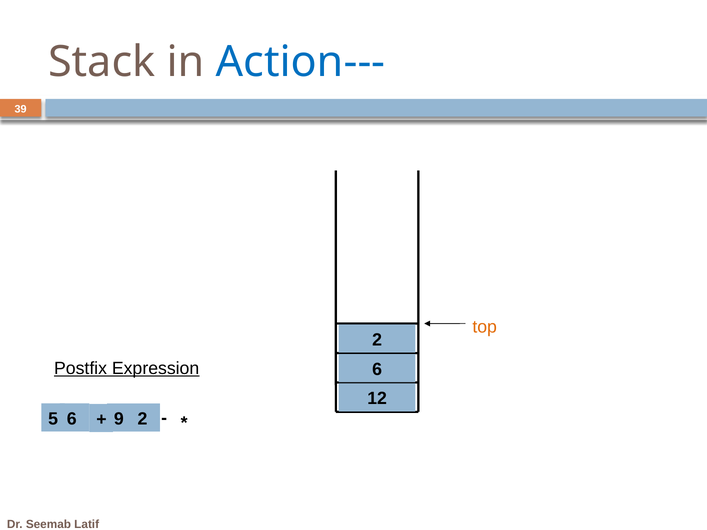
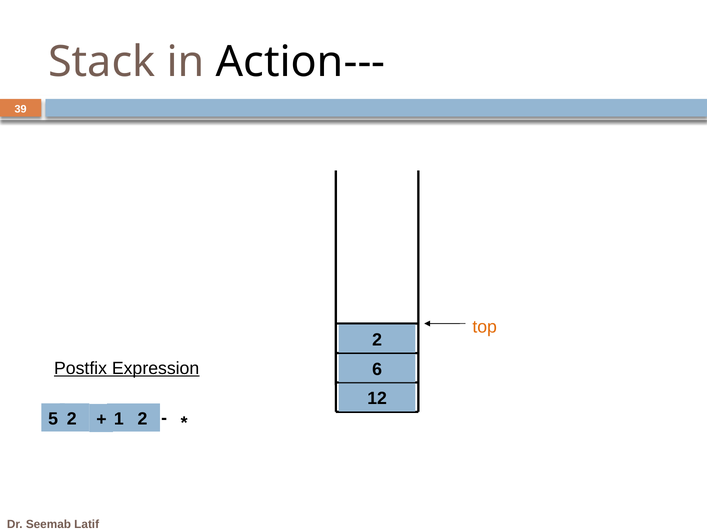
Action--- colour: blue -> black
5 6: 6 -> 2
9: 9 -> 1
